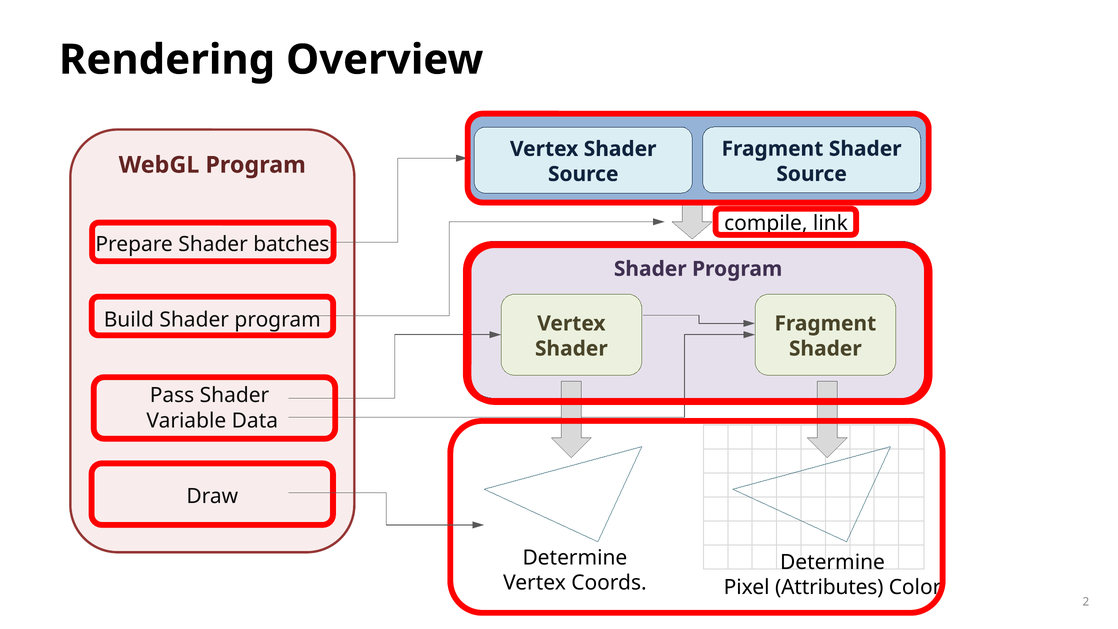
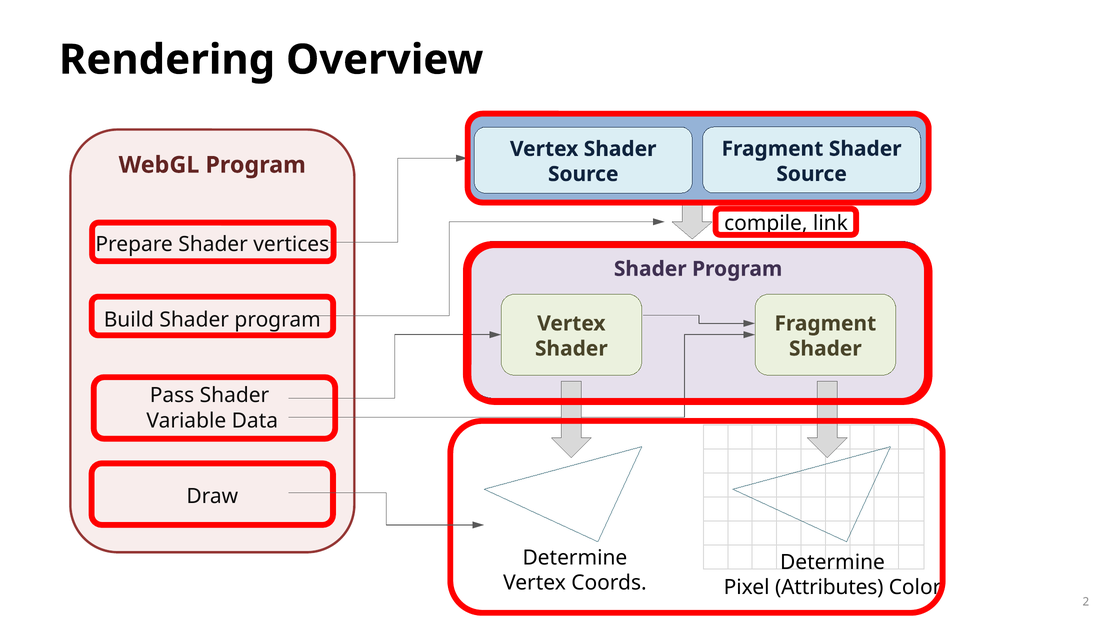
batches: batches -> vertices
